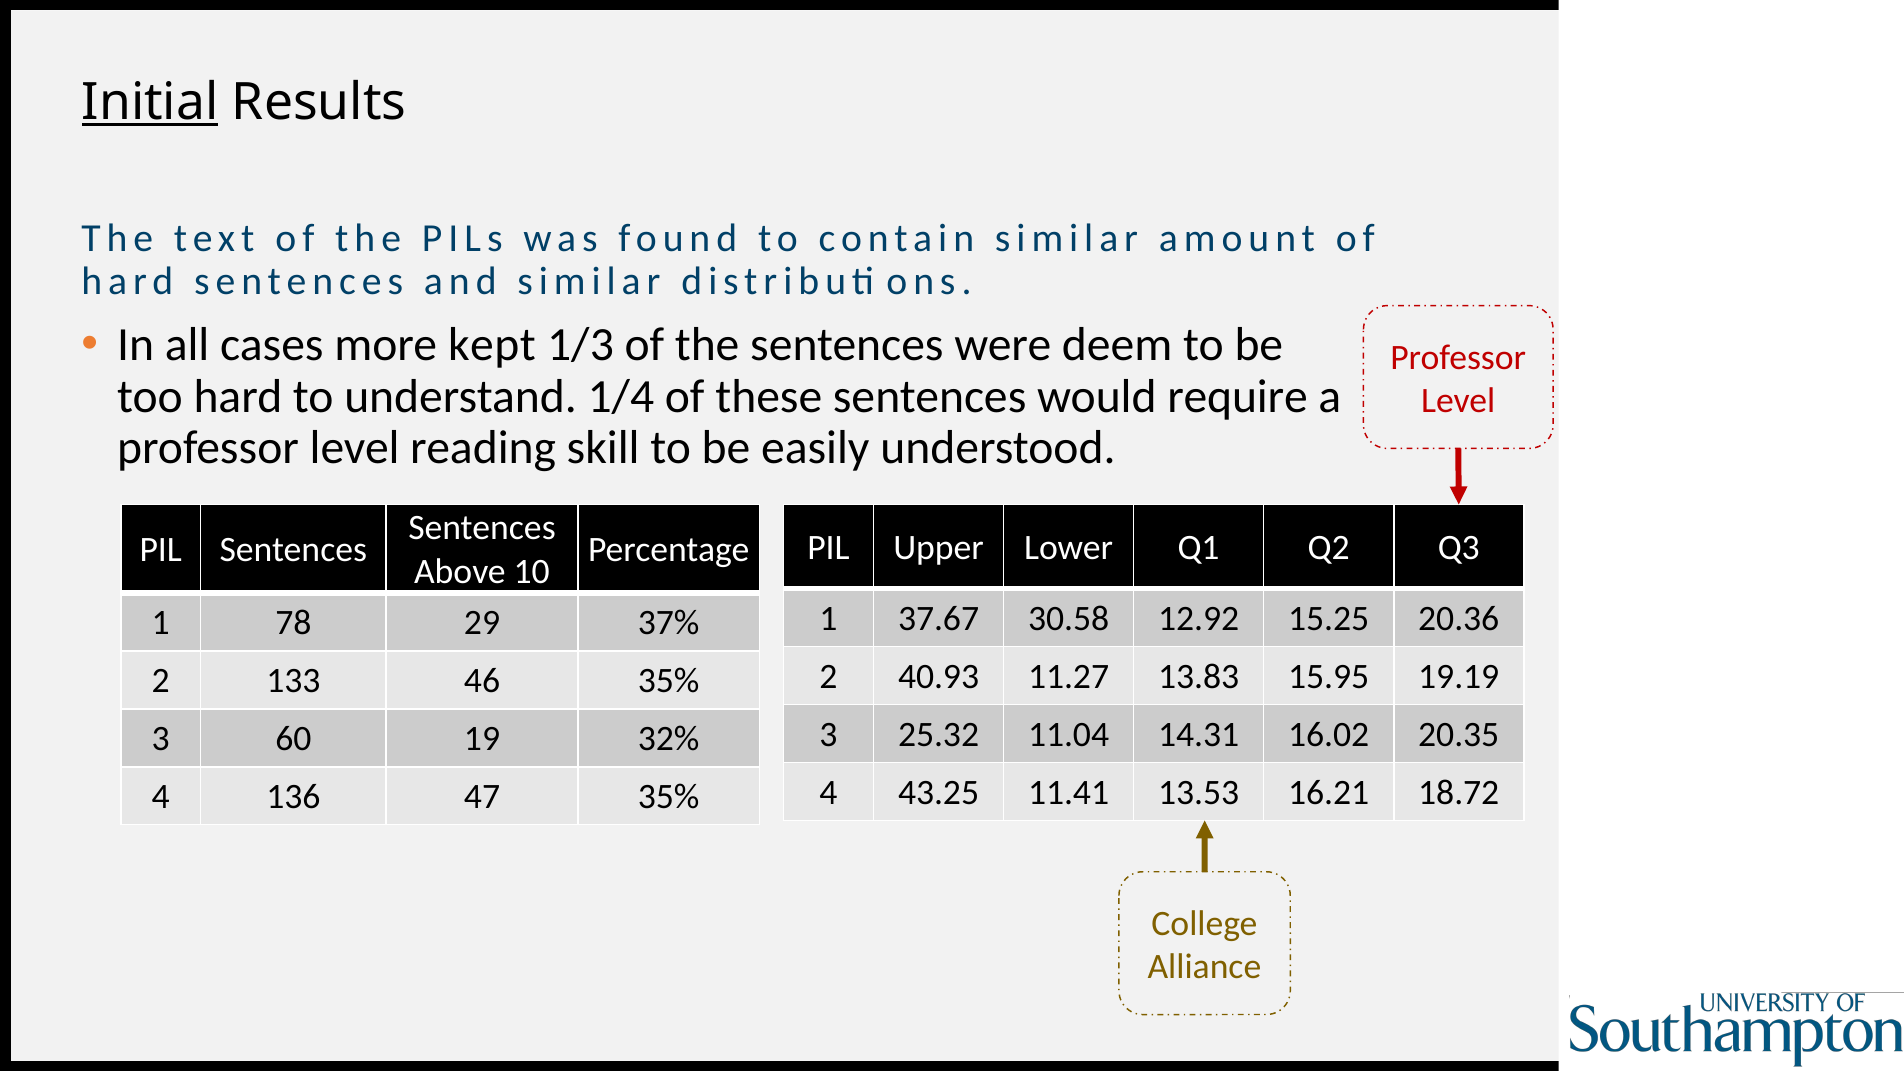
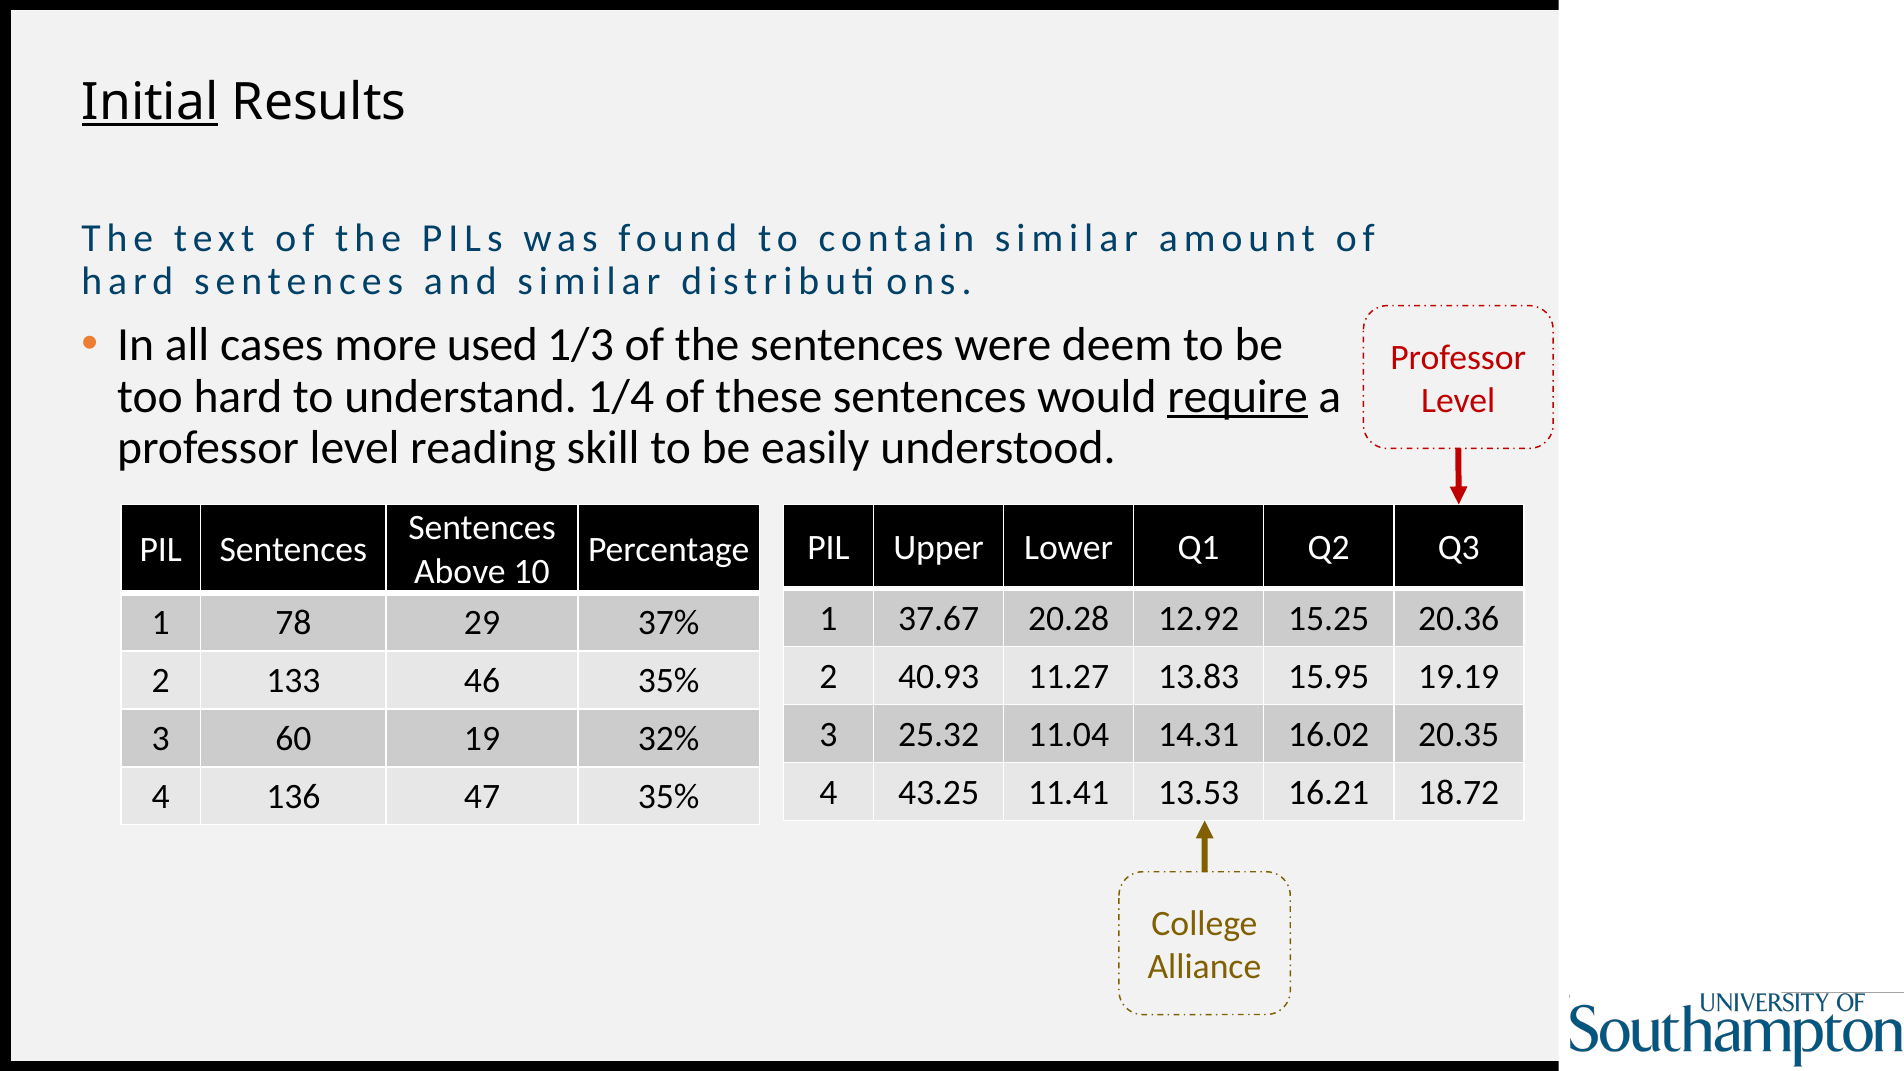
kept: kept -> used
require underline: none -> present
30.58: 30.58 -> 20.28
